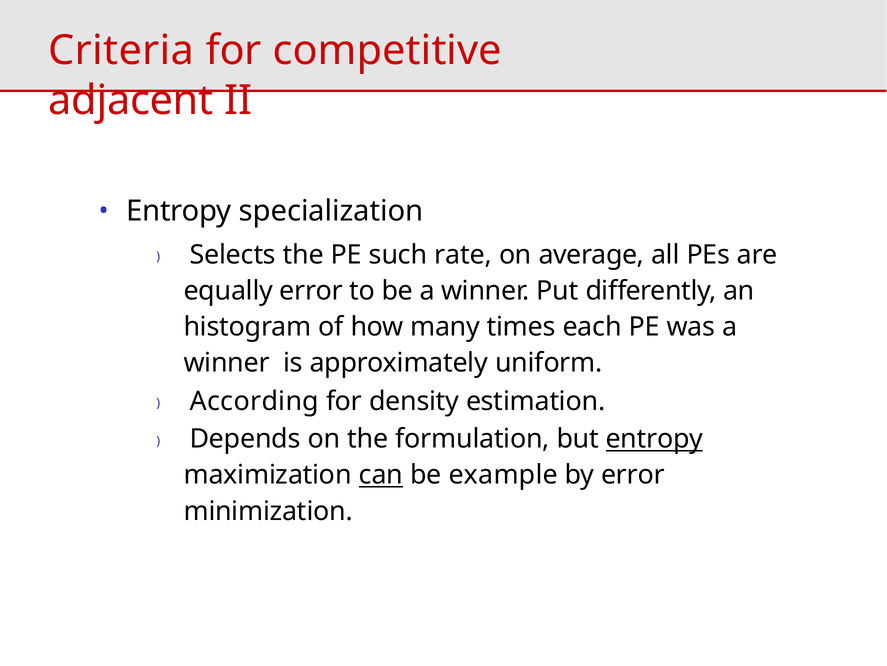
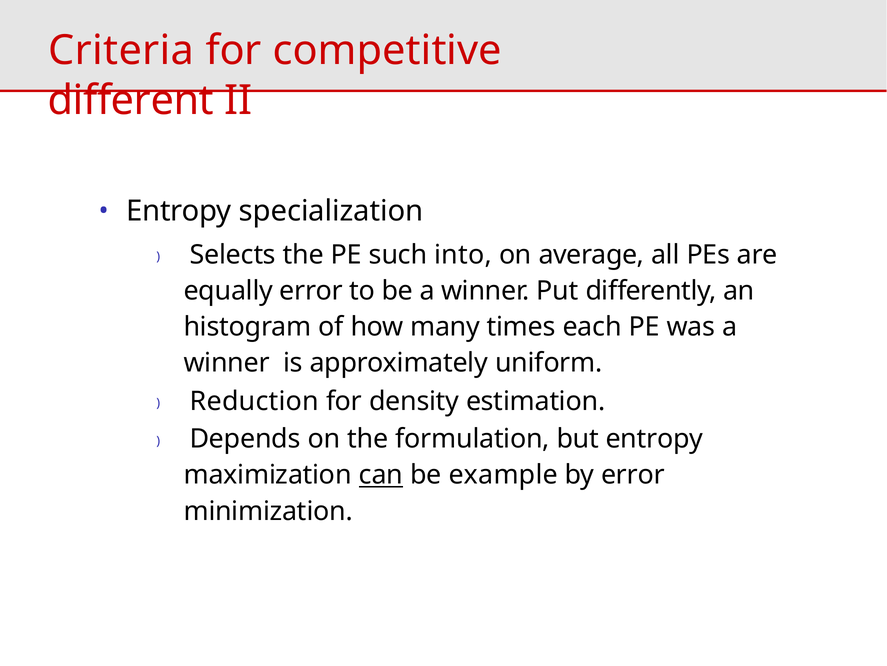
adjacent: adjacent -> different
rate: rate -> into
According: According -> Reduction
entropy at (654, 439) underline: present -> none
